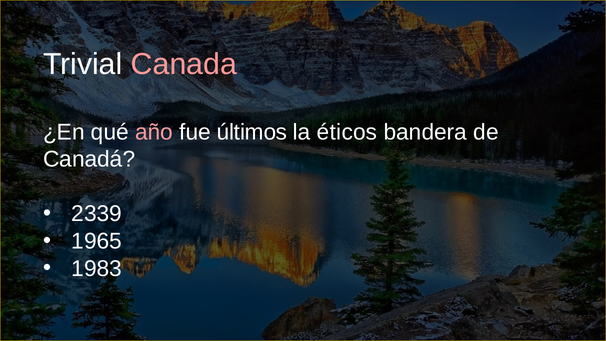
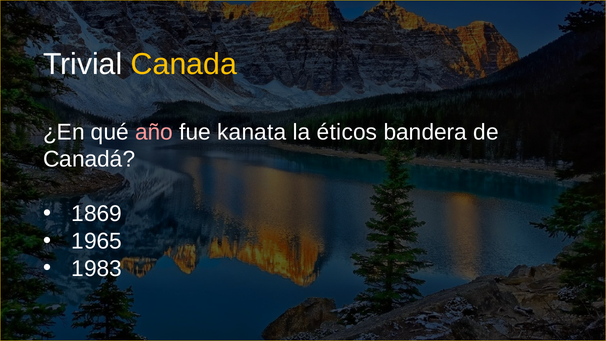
Canada colour: pink -> yellow
últimos: últimos -> kanata
2339: 2339 -> 1869
